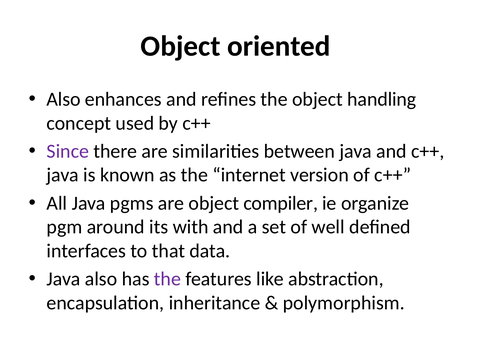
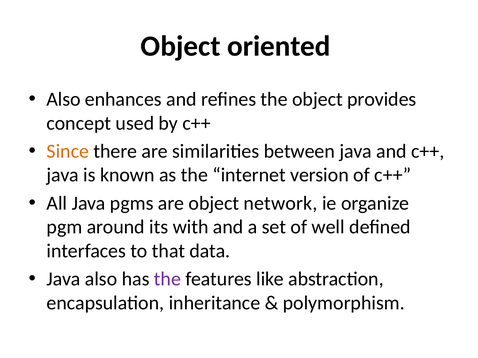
handling: handling -> provides
Since colour: purple -> orange
compiler: compiler -> network
